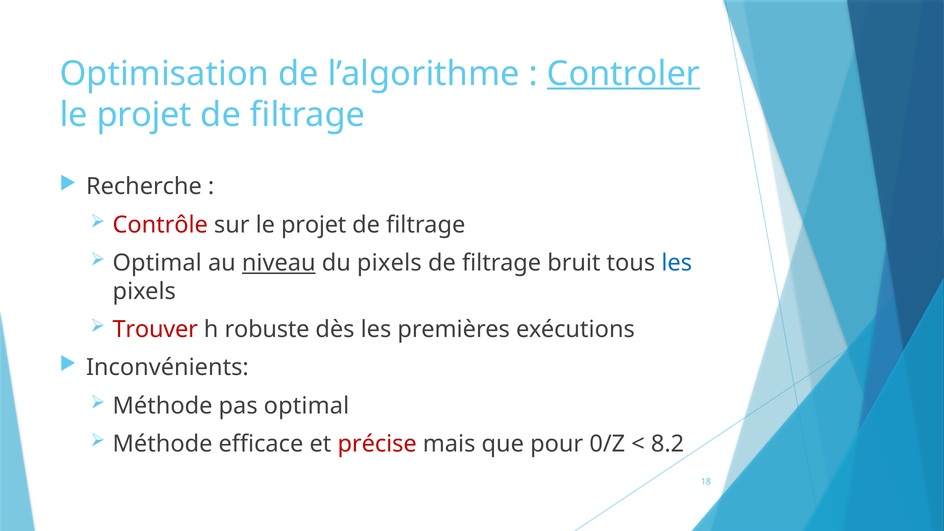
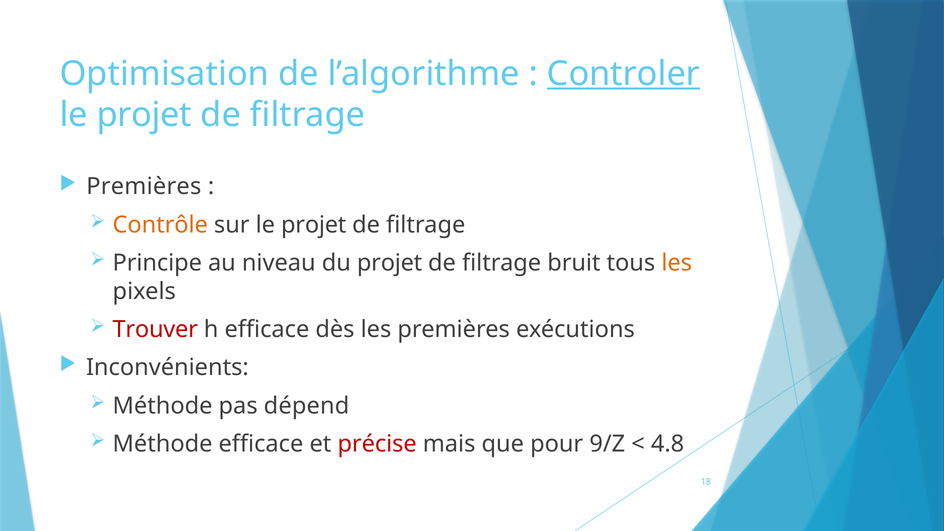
Recherche at (144, 187): Recherche -> Premières
Contrôle colour: red -> orange
Optimal at (157, 263): Optimal -> Principe
niveau underline: present -> none
du pixels: pixels -> projet
les at (677, 263) colour: blue -> orange
h robuste: robuste -> efficace
pas optimal: optimal -> dépend
0/Z: 0/Z -> 9/Z
8.2: 8.2 -> 4.8
